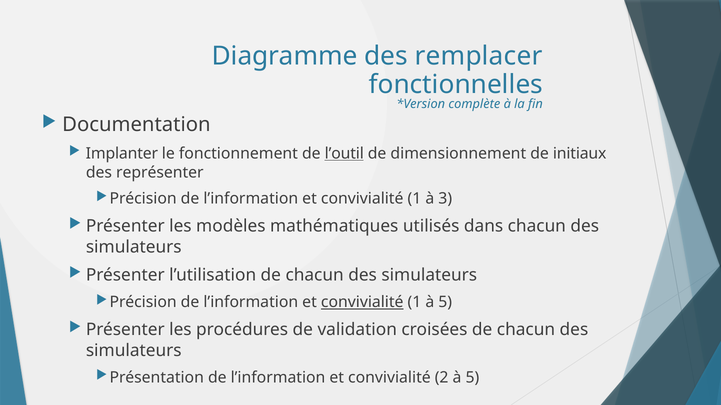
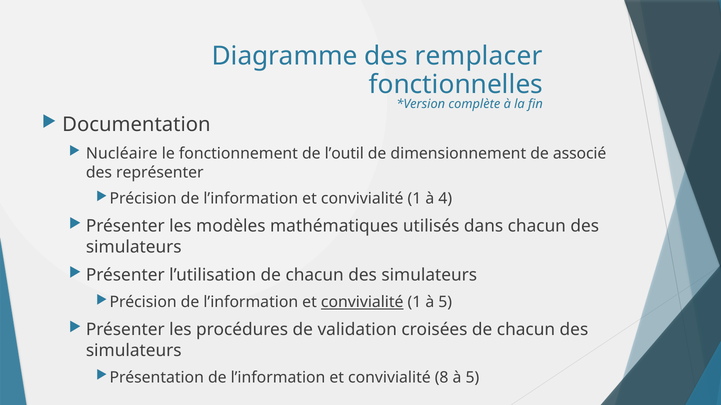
Implanter: Implanter -> Nucléaire
l’outil underline: present -> none
initiaux: initiaux -> associé
3: 3 -> 4
2: 2 -> 8
